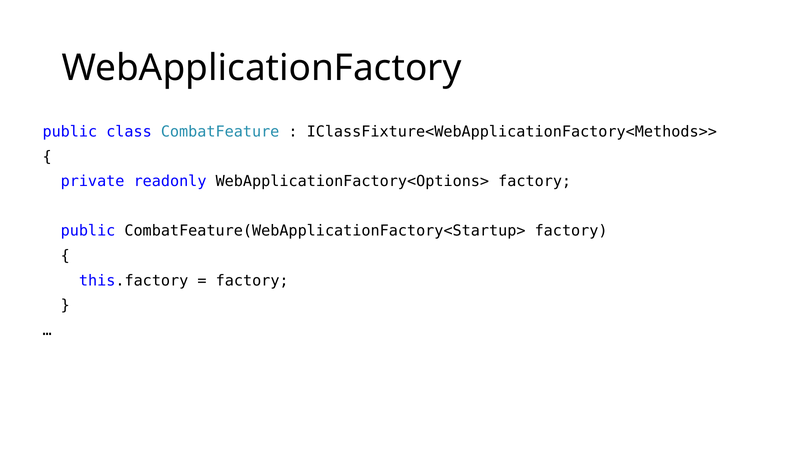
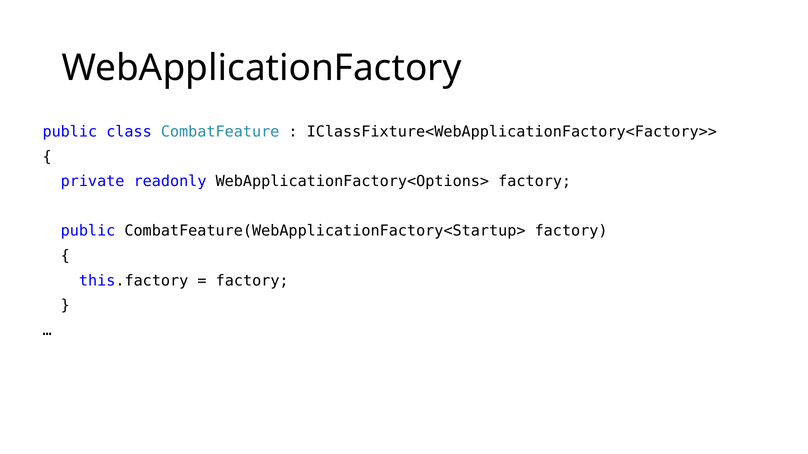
IClassFixture<WebApplicationFactory<Methods>>: IClassFixture<WebApplicationFactory<Methods>> -> IClassFixture<WebApplicationFactory<Factory>>
